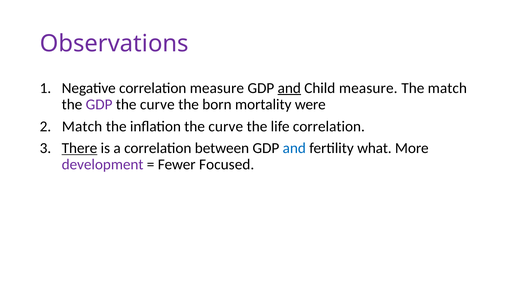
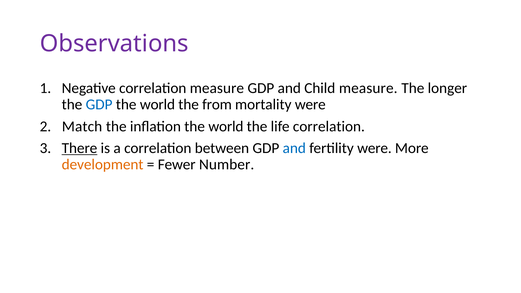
and at (289, 88) underline: present -> none
The match: match -> longer
GDP at (99, 105) colour: purple -> blue
curve at (157, 105): curve -> world
born: born -> from
inflation the curve: curve -> world
fertility what: what -> were
development colour: purple -> orange
Focused: Focused -> Number
